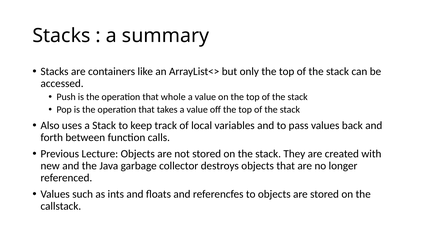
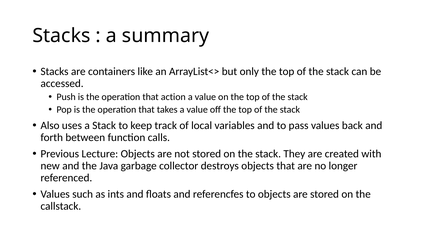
whole: whole -> action
